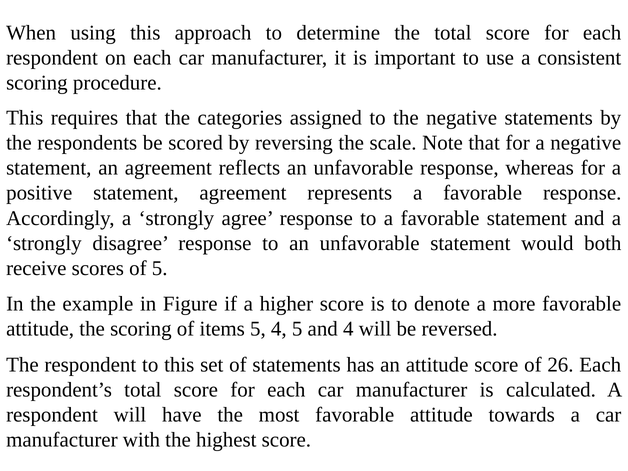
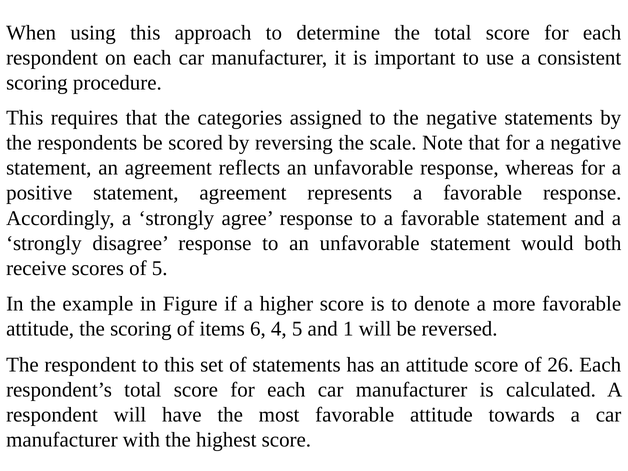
items 5: 5 -> 6
and 4: 4 -> 1
